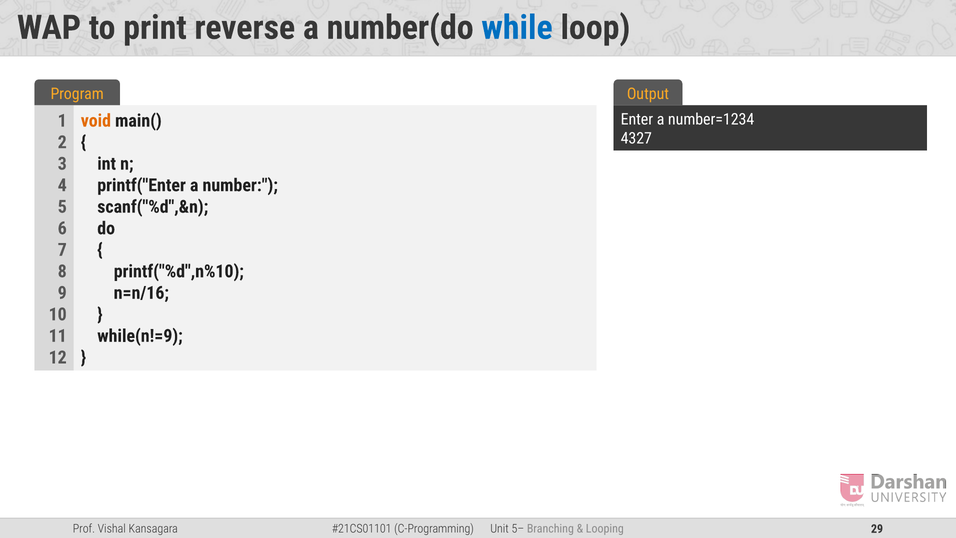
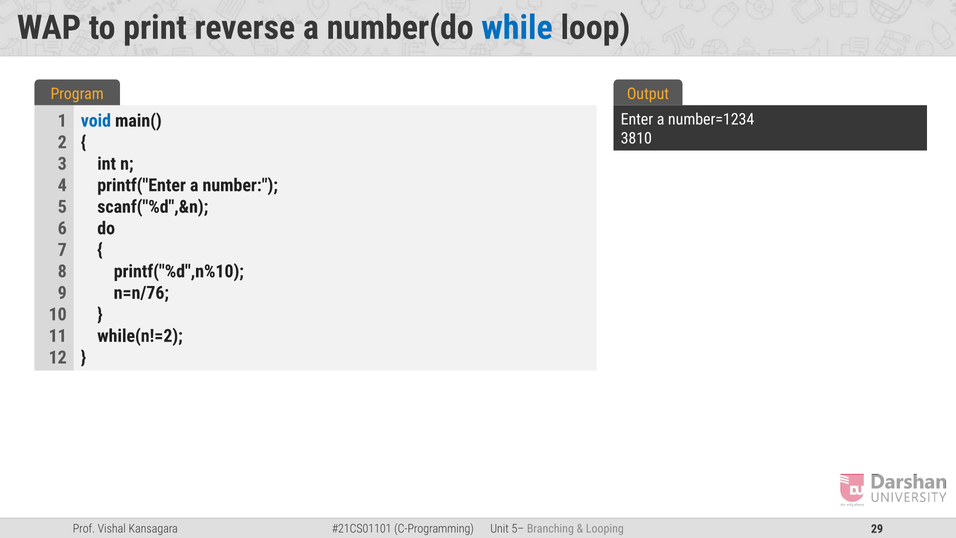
void colour: orange -> blue
4327: 4327 -> 3810
n=n/16: n=n/16 -> n=n/76
while(n!=9: while(n!=9 -> while(n!=2
